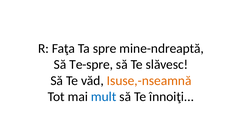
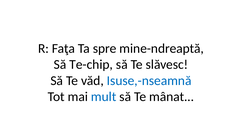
Te-spre: Te-spre -> Te-chip
Isuse,-nseamnă colour: orange -> blue
înnoiţi: înnoiţi -> mânat
